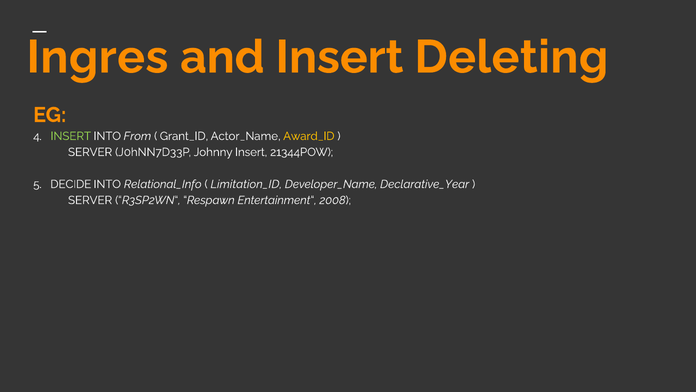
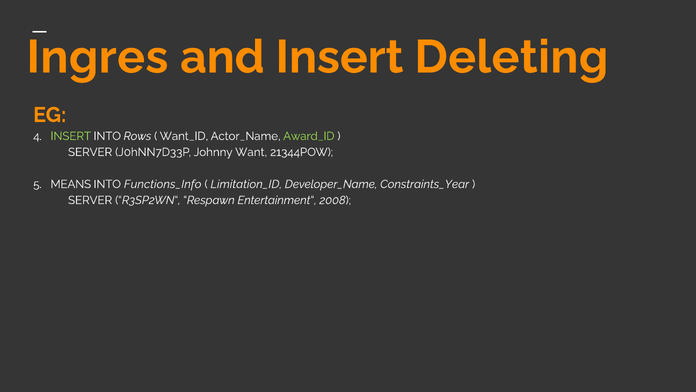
From: From -> Rows
Grant_ID: Grant_ID -> Want_ID
Award_ID colour: yellow -> light green
Johnny Insert: Insert -> Want
DECIDE: DECIDE -> MEANS
Relational_Info: Relational_Info -> Functions_Info
Declarative_Year: Declarative_Year -> Constraints_Year
